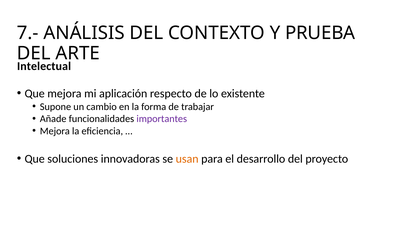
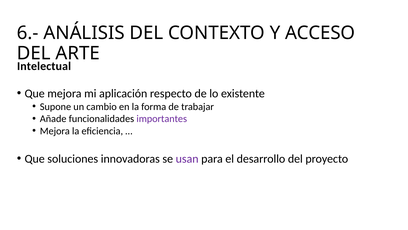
7.-: 7.- -> 6.-
PRUEBA: PRUEBA -> ACCESO
usan colour: orange -> purple
